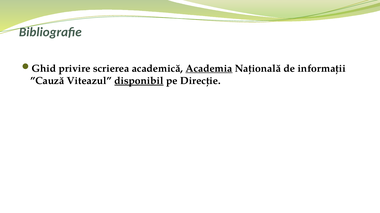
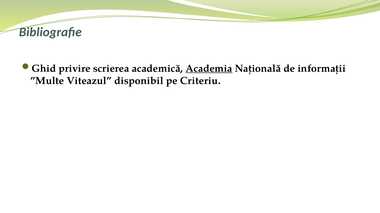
”Cauză: ”Cauză -> ”Multe
disponibil underline: present -> none
Direcție: Direcție -> Criteriu
